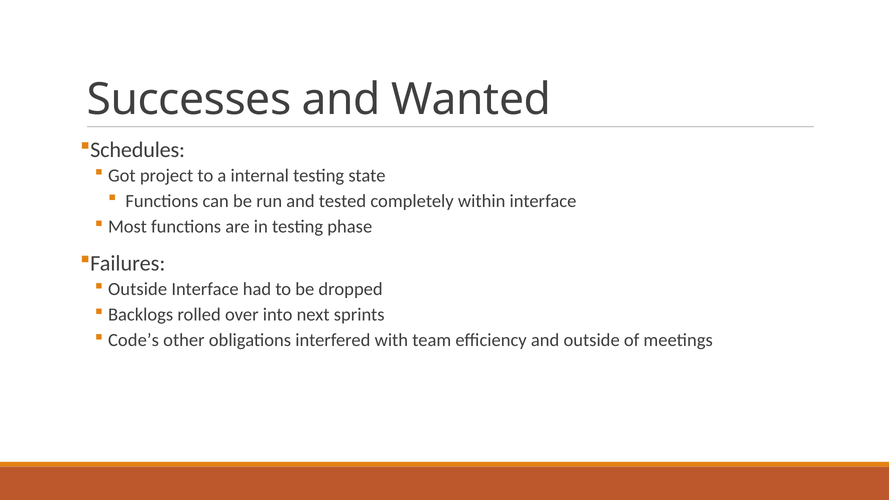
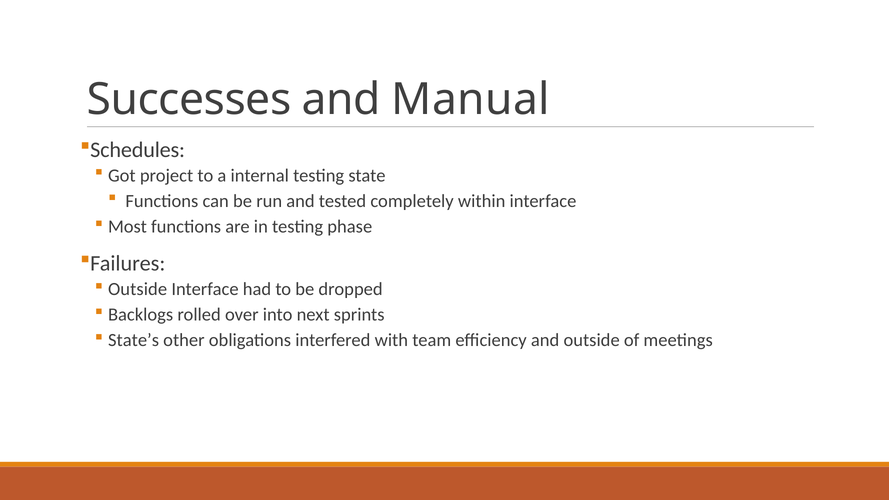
Wanted: Wanted -> Manual
Code’s: Code’s -> State’s
